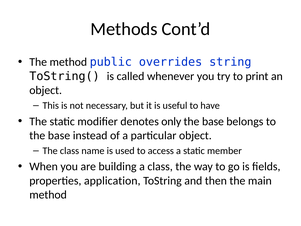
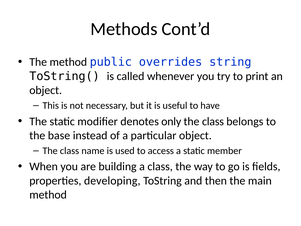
base at (213, 121): base -> class
application: application -> developing
